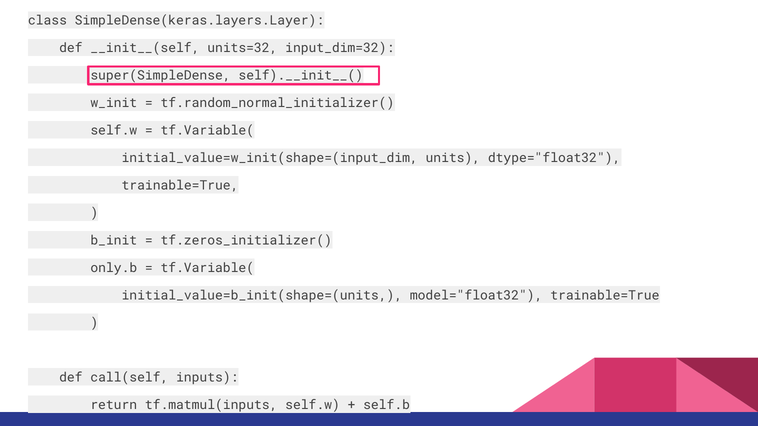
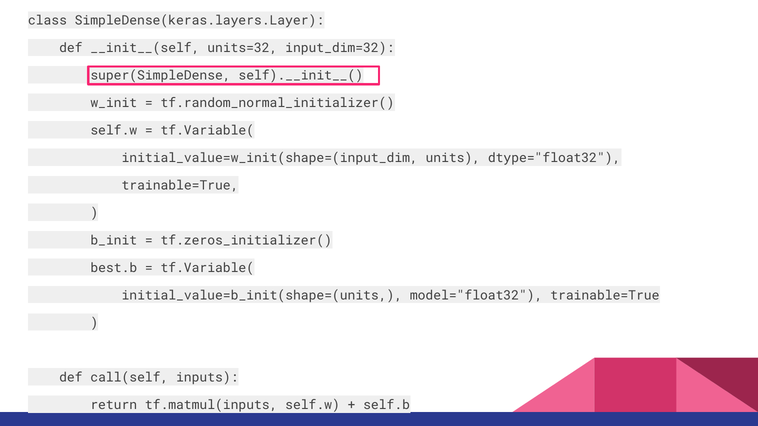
only.b: only.b -> best.b
